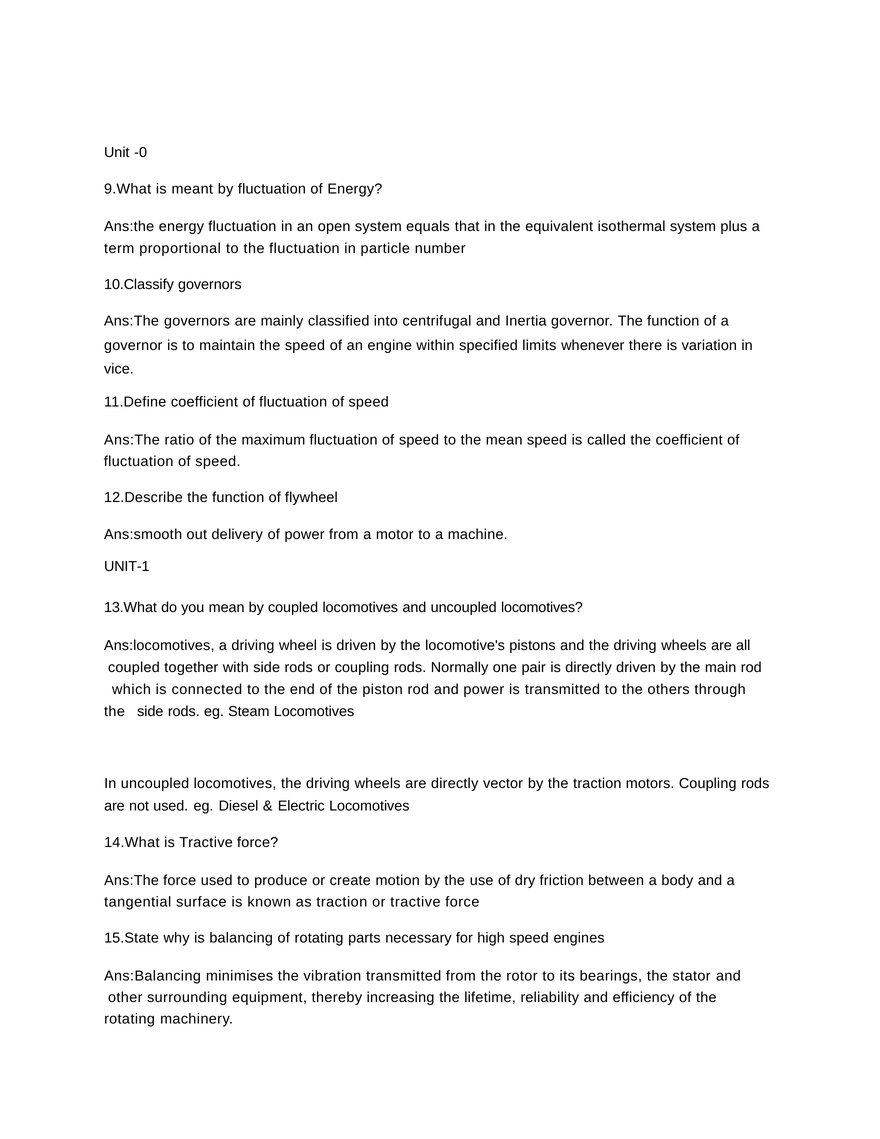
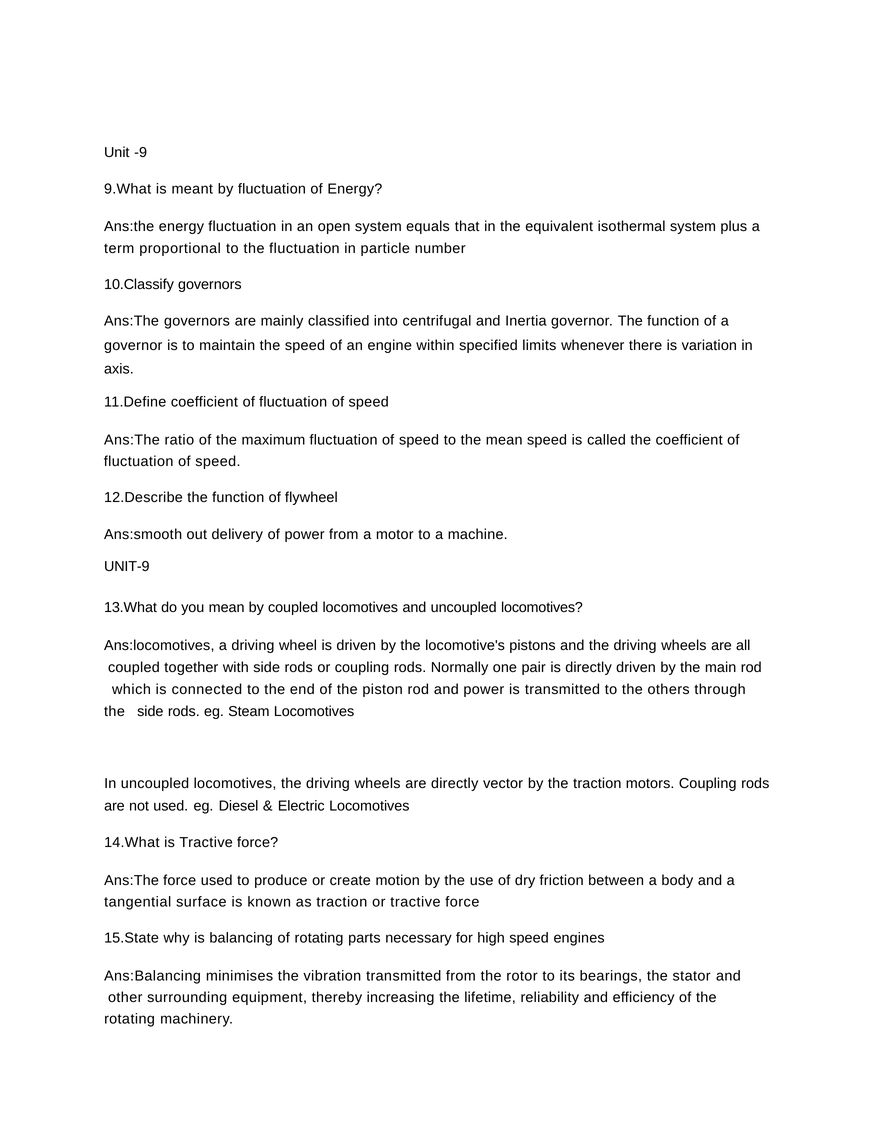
-0: -0 -> -9
vice: vice -> axis
UNIT-1: UNIT-1 -> UNIT-9
